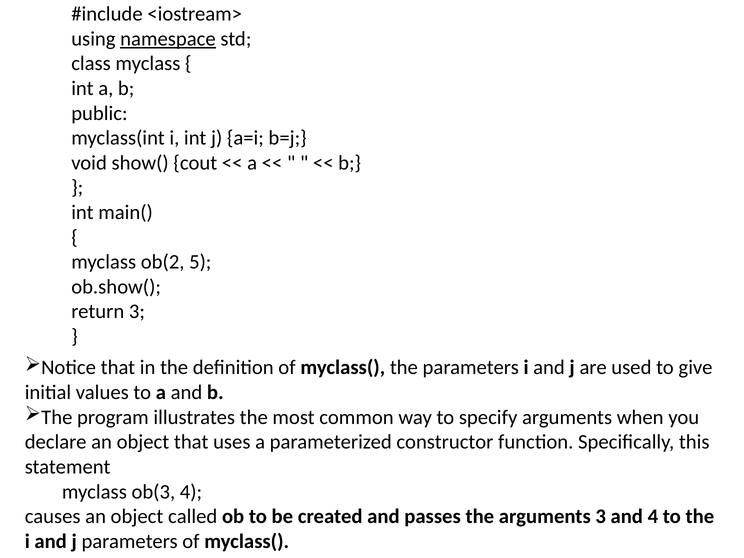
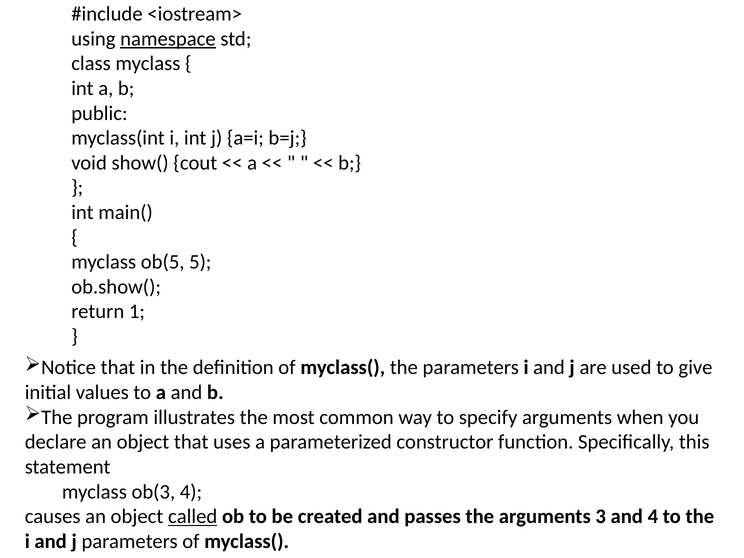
ob(2: ob(2 -> ob(5
return 3: 3 -> 1
called underline: none -> present
